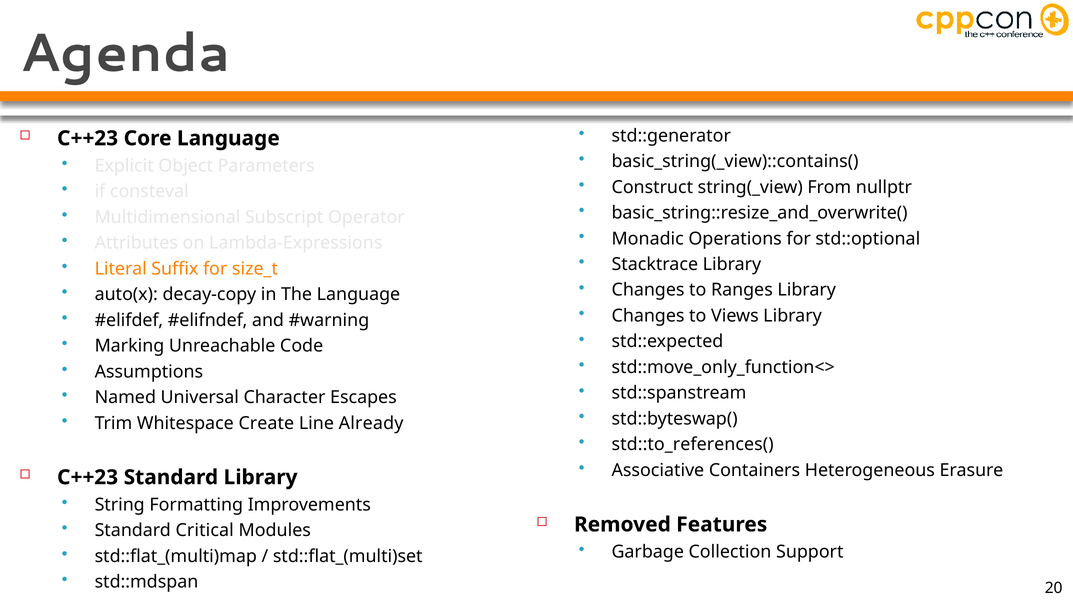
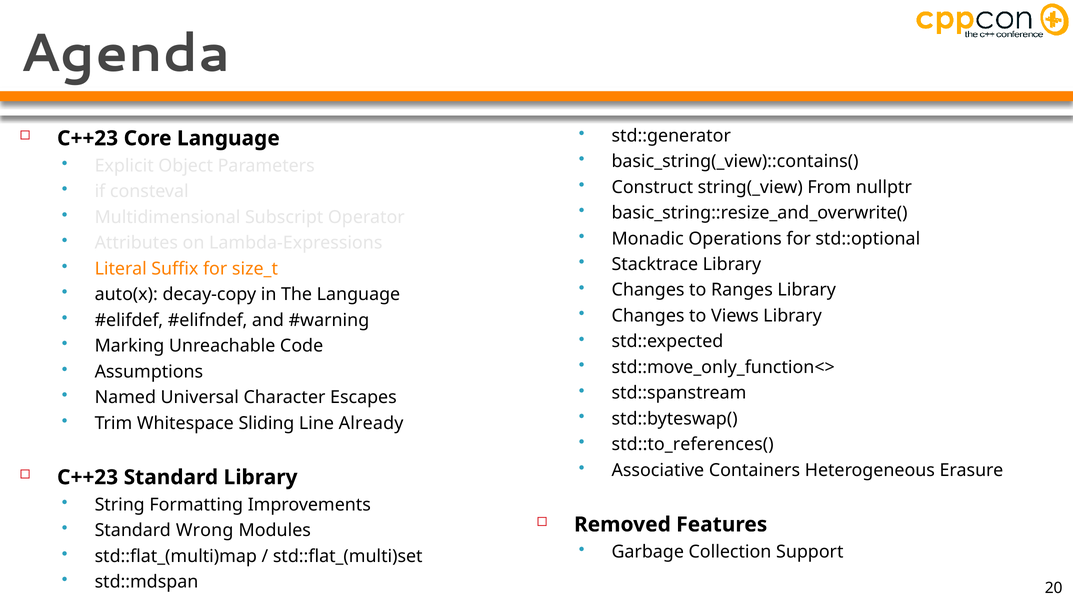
Create: Create -> Sliding
Critical: Critical -> Wrong
